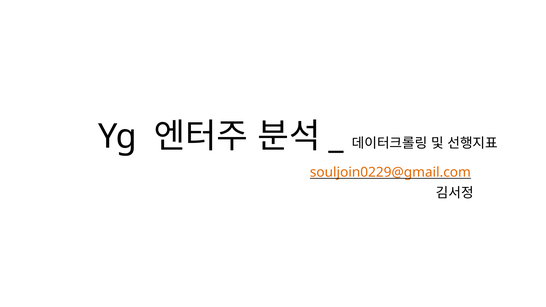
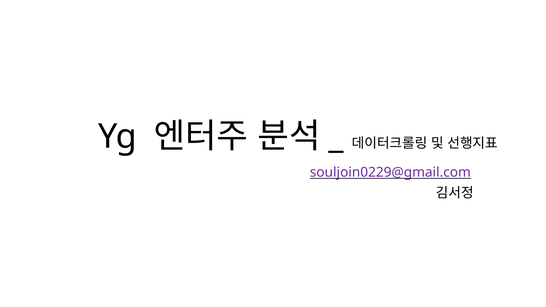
souljoin0229@gmail.com colour: orange -> purple
